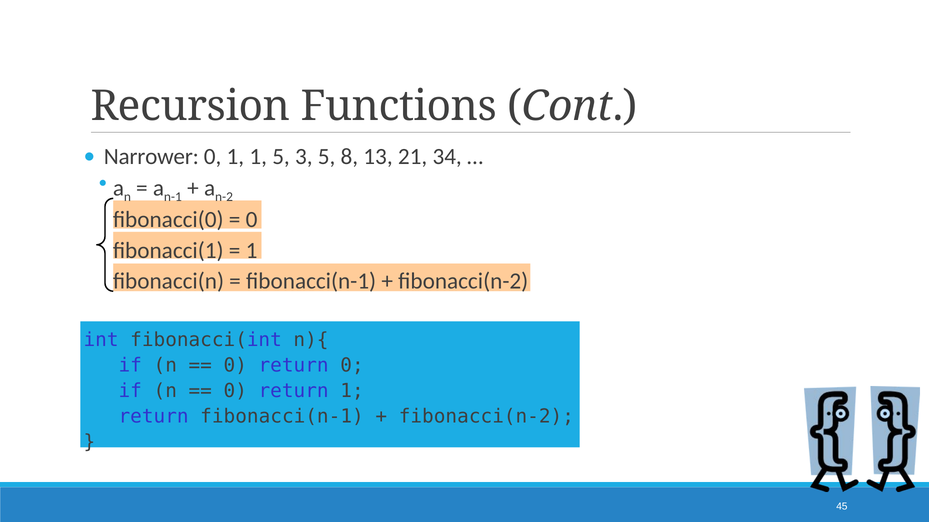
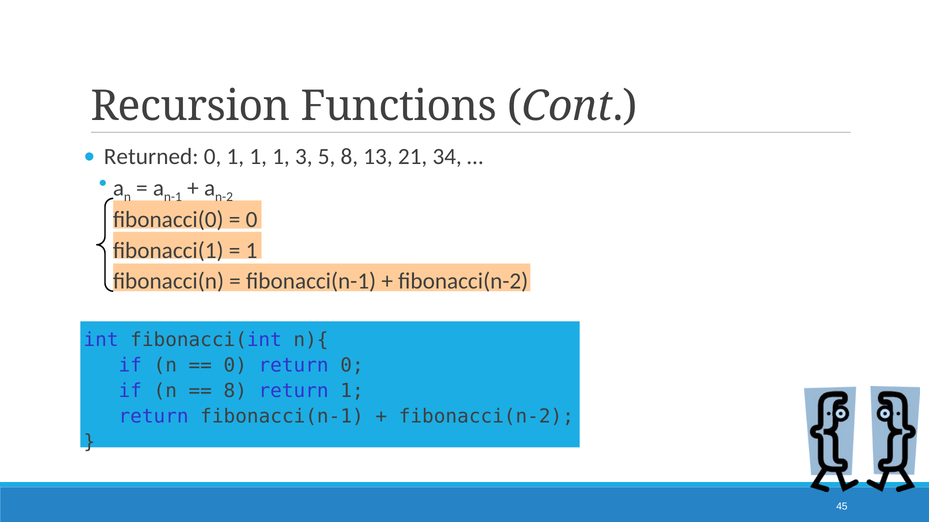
Narrower: Narrower -> Returned
1 1 5: 5 -> 1
0 at (235, 391): 0 -> 8
